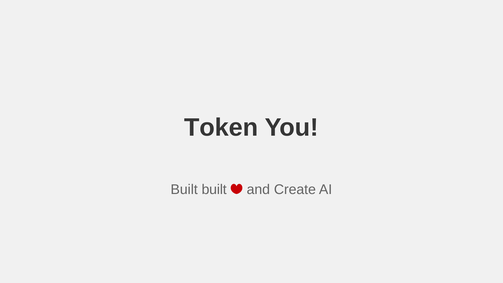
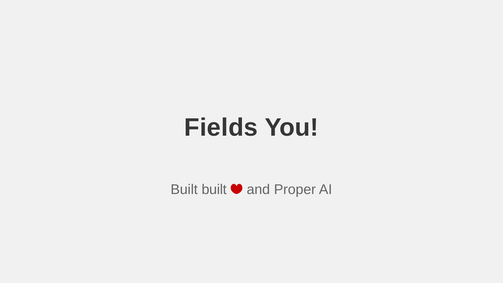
Token: Token -> Fields
Create: Create -> Proper
